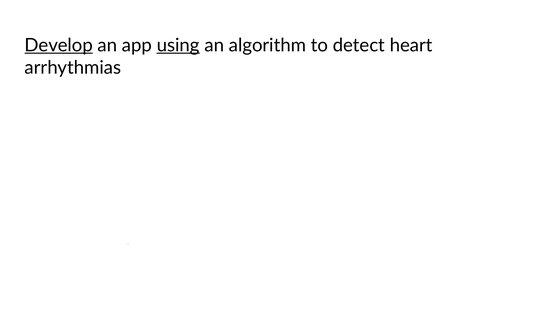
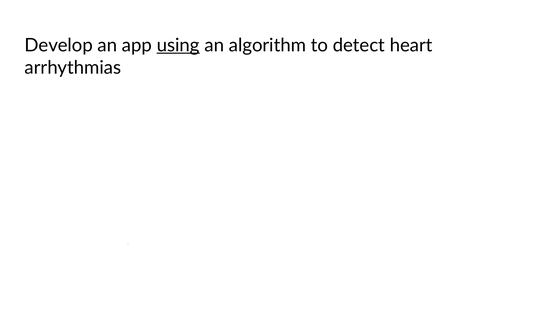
Develop underline: present -> none
